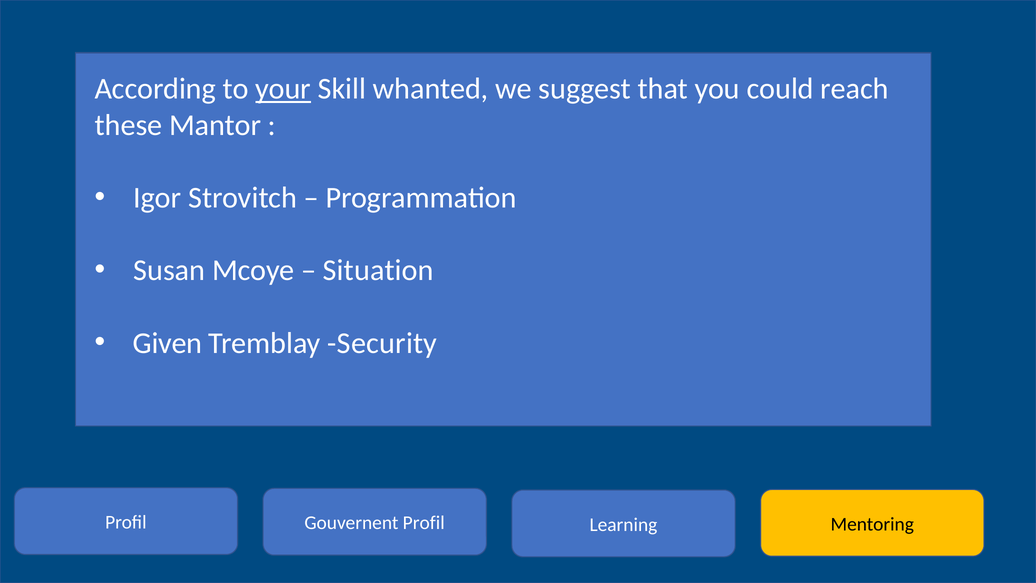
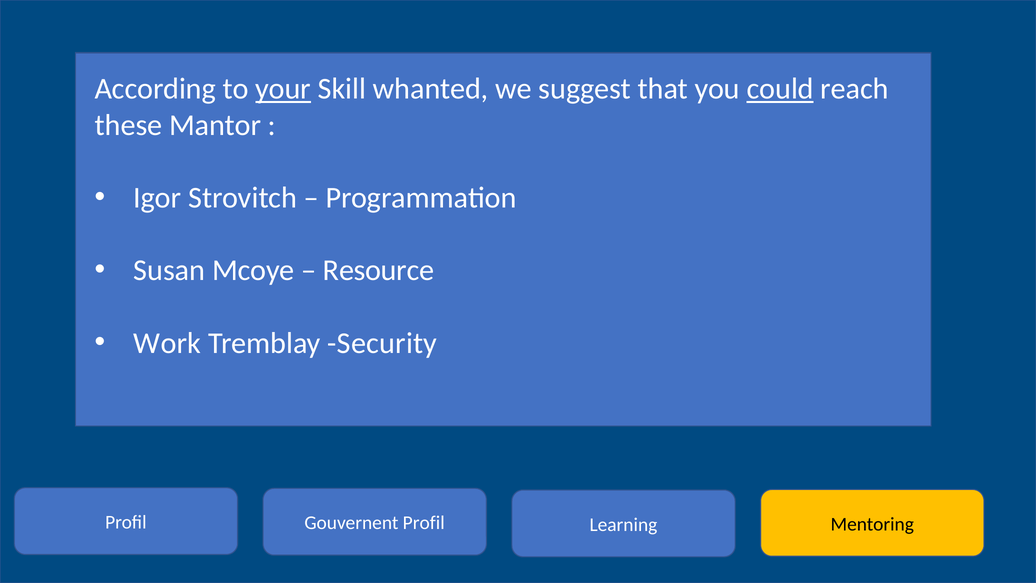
could underline: none -> present
Situation: Situation -> Resource
Given: Given -> Work
